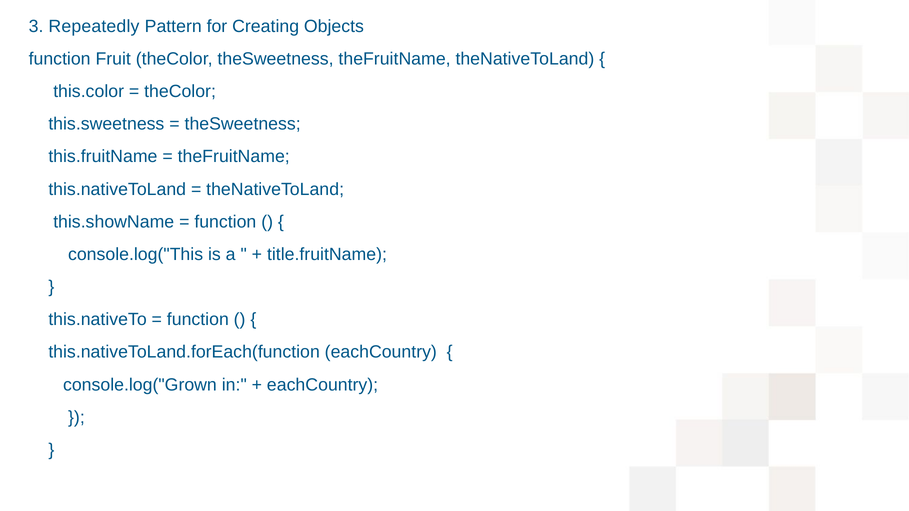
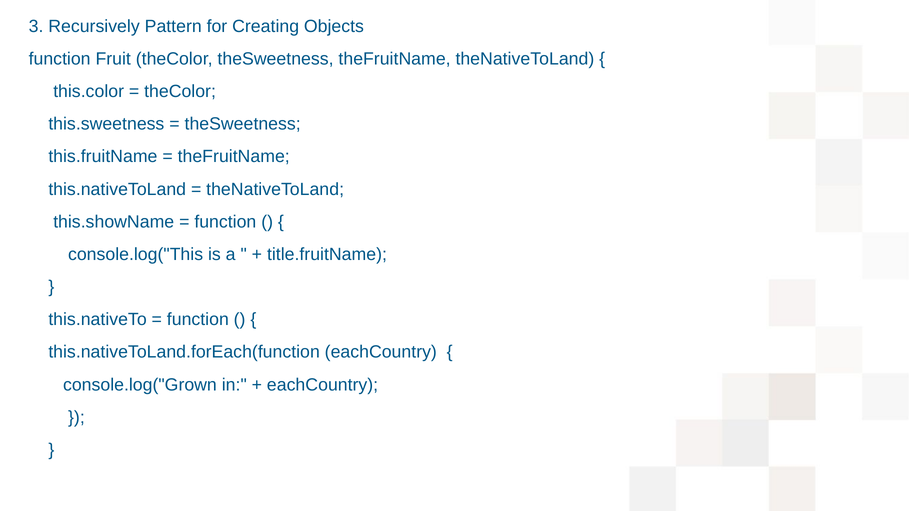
Repeatedly: Repeatedly -> Recursively
